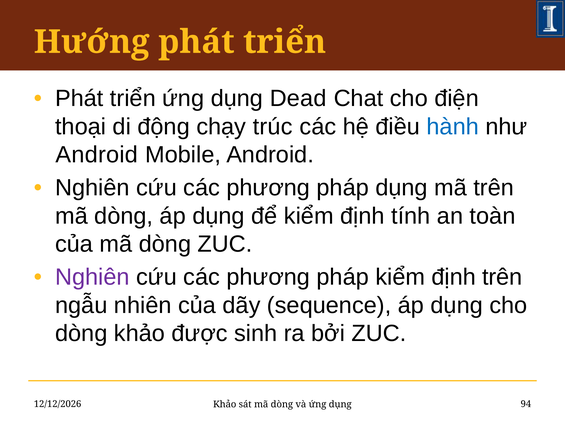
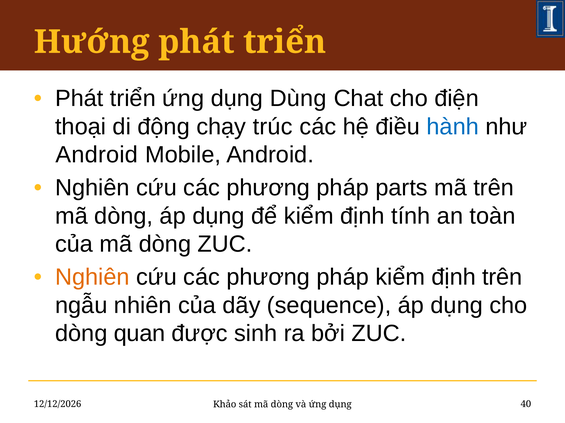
Dead: Dead -> Dùng
pháp dụng: dụng -> parts
Nghiên at (92, 278) colour: purple -> orange
dòng khảo: khảo -> quan
94: 94 -> 40
